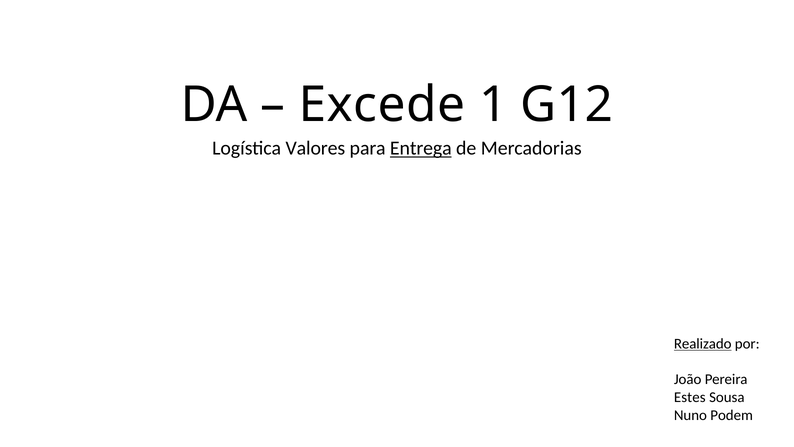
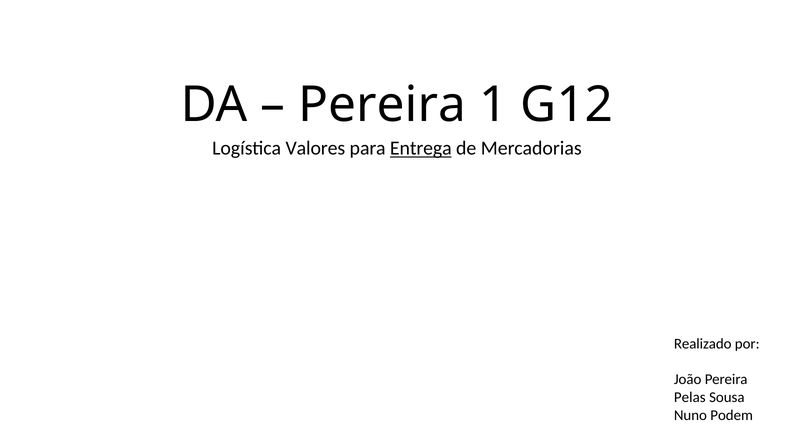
Excede at (382, 105): Excede -> Pereira
Realizado underline: present -> none
Estes: Estes -> Pelas
